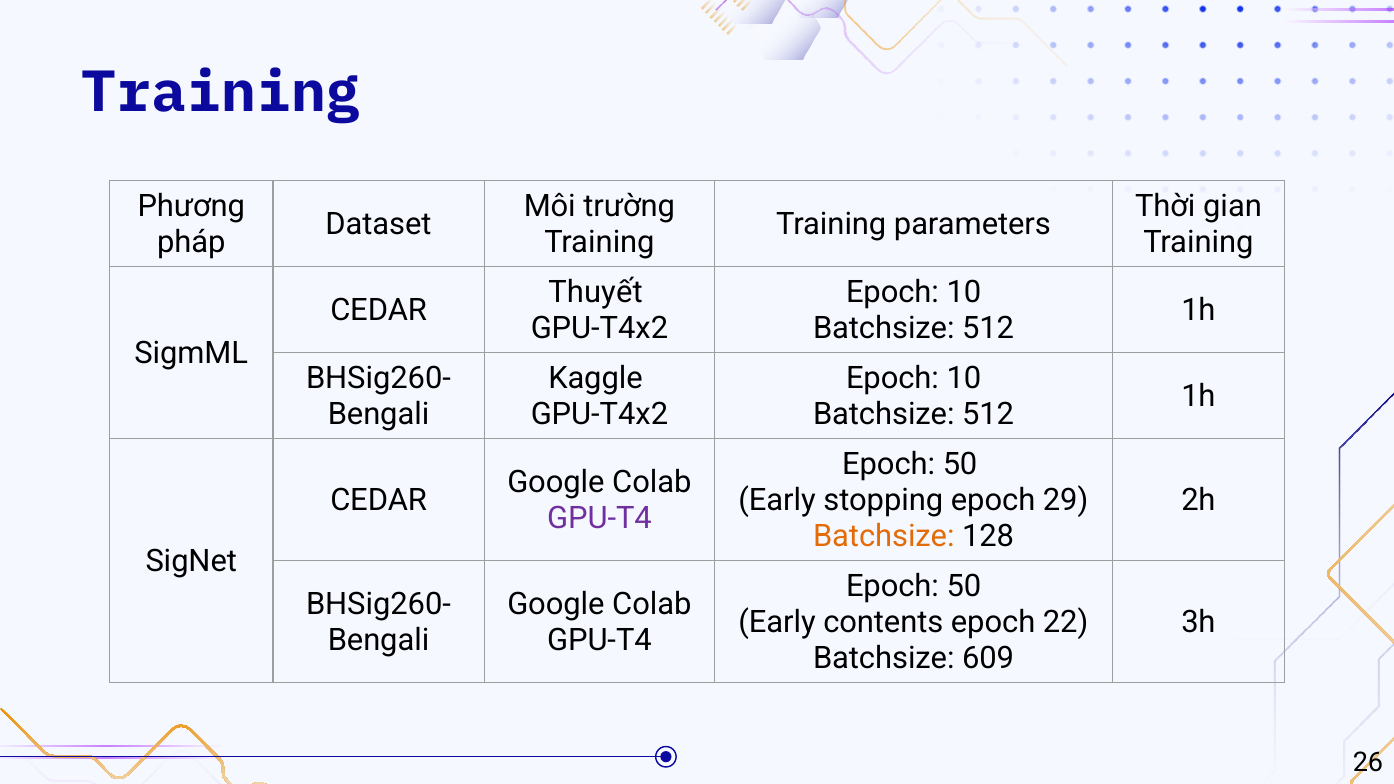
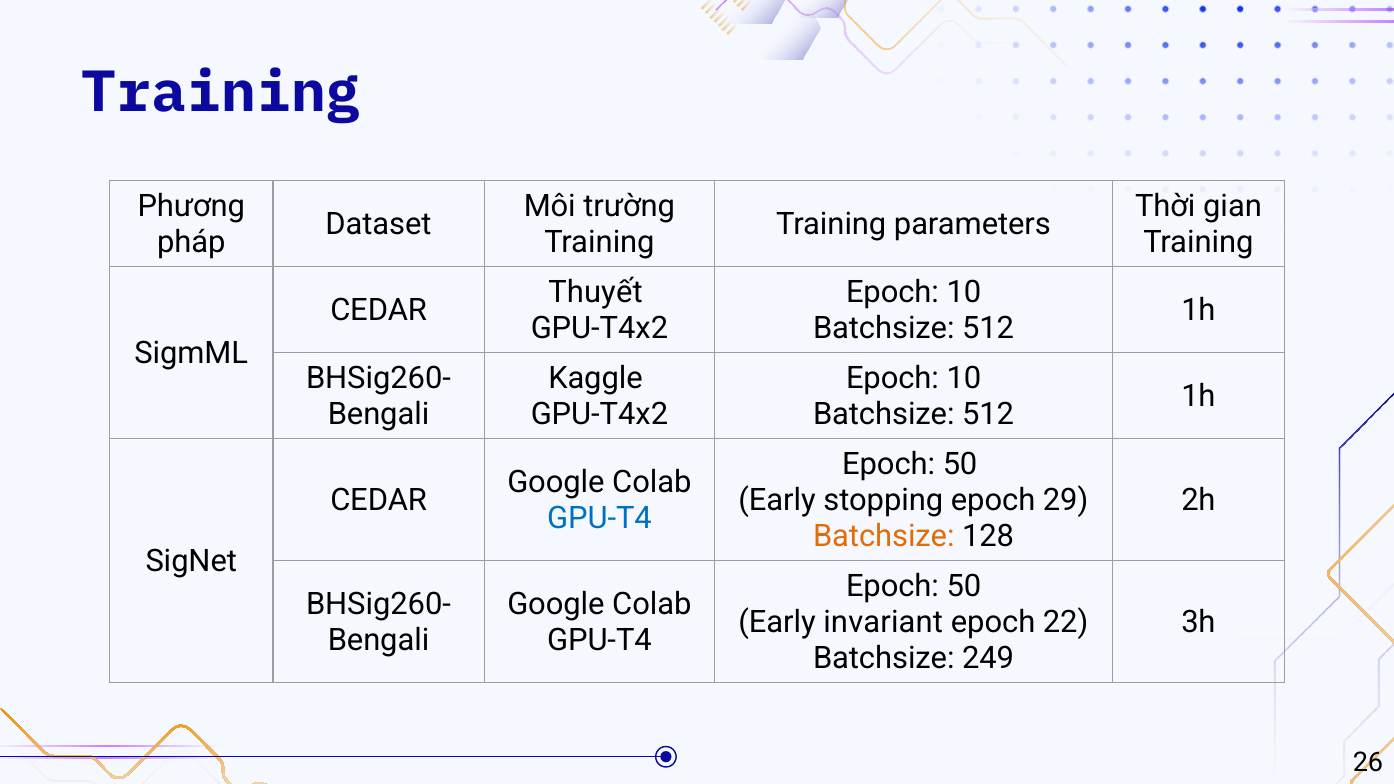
GPU-T4 at (599, 518) colour: purple -> blue
contents: contents -> invariant
609: 609 -> 249
